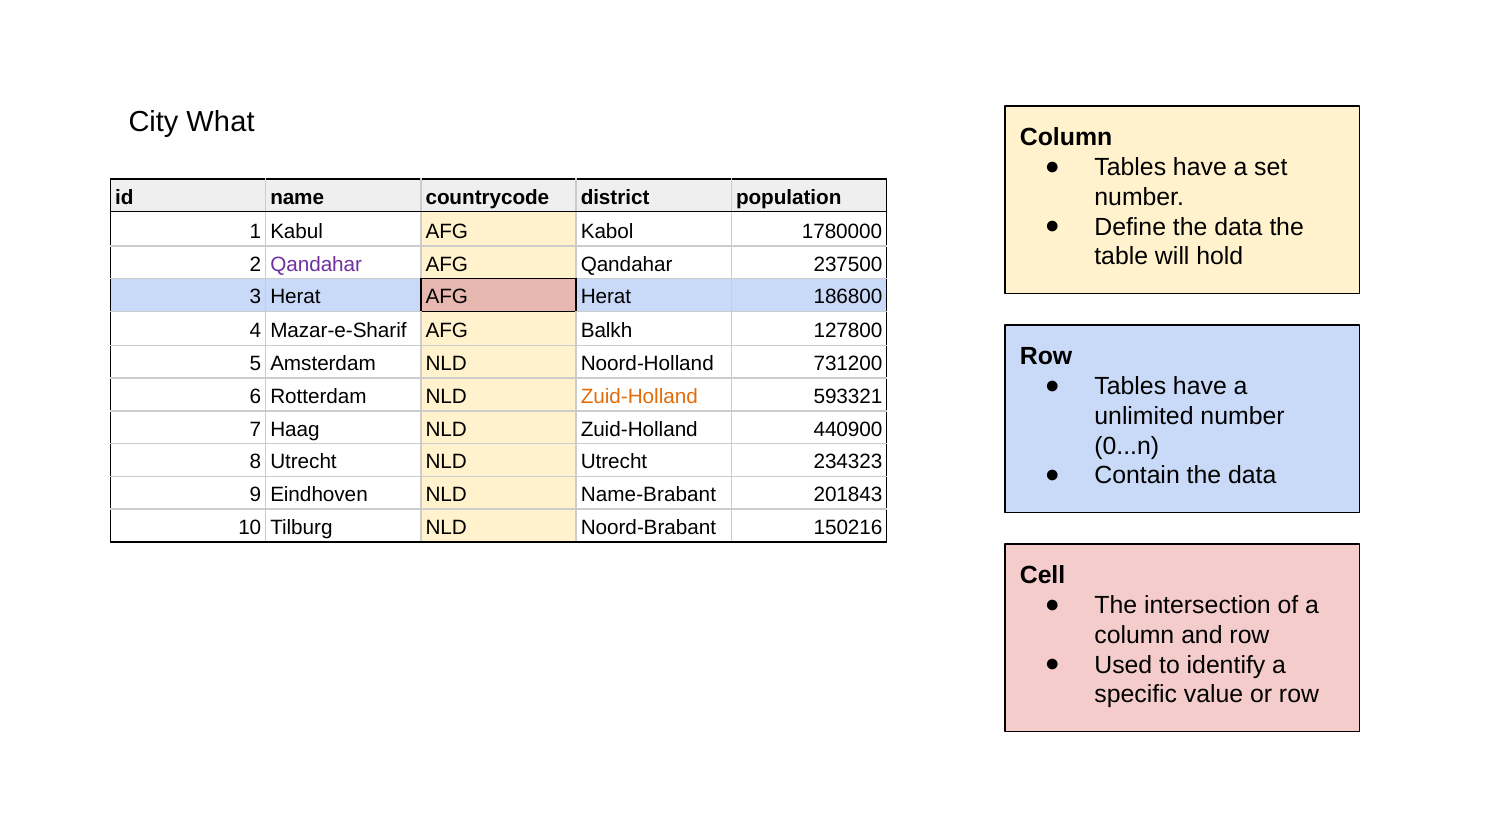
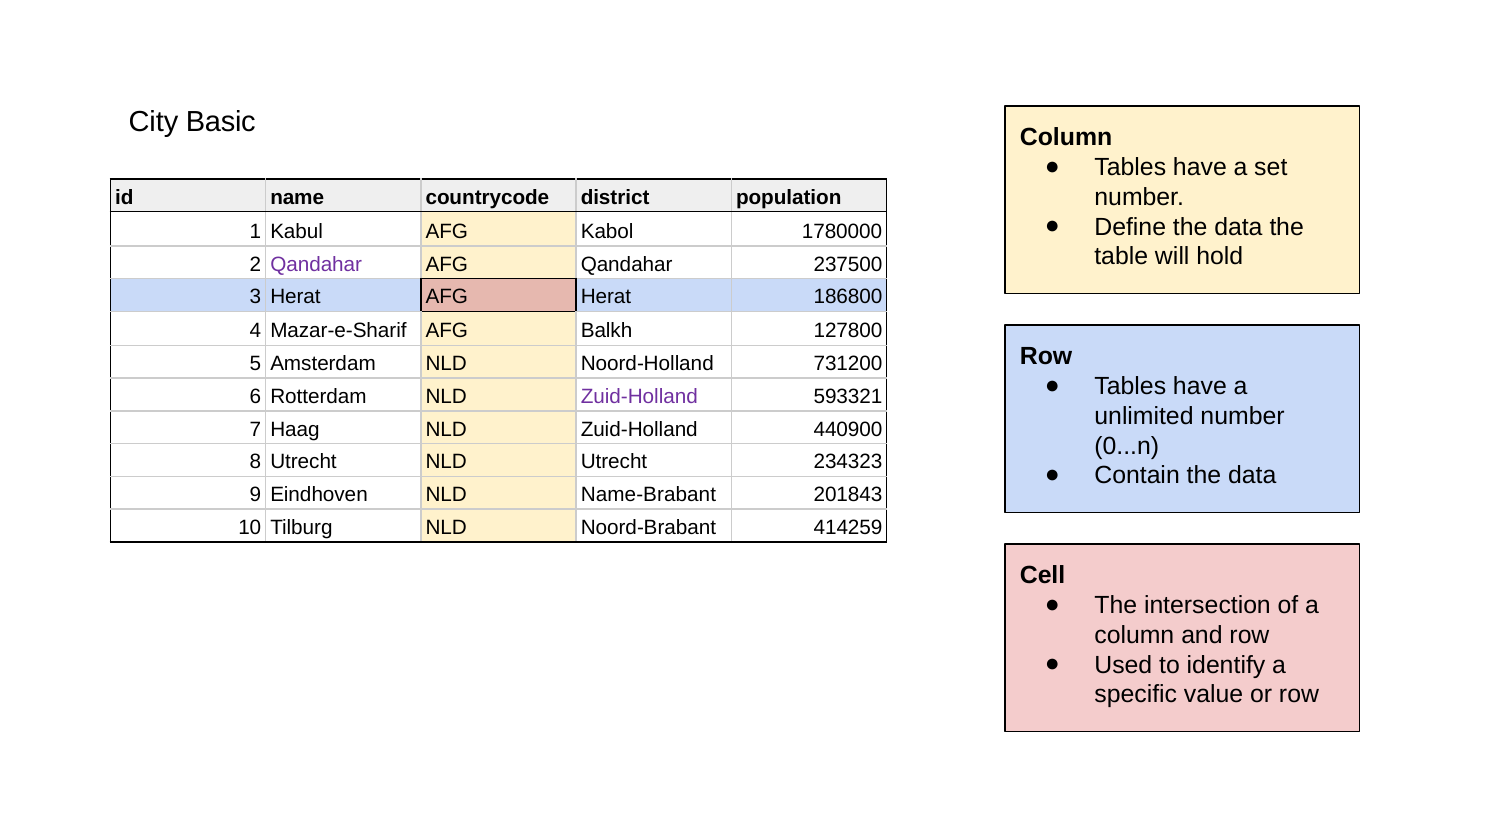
What: What -> Basic
Zuid-Holland at (639, 397) colour: orange -> purple
150216: 150216 -> 414259
